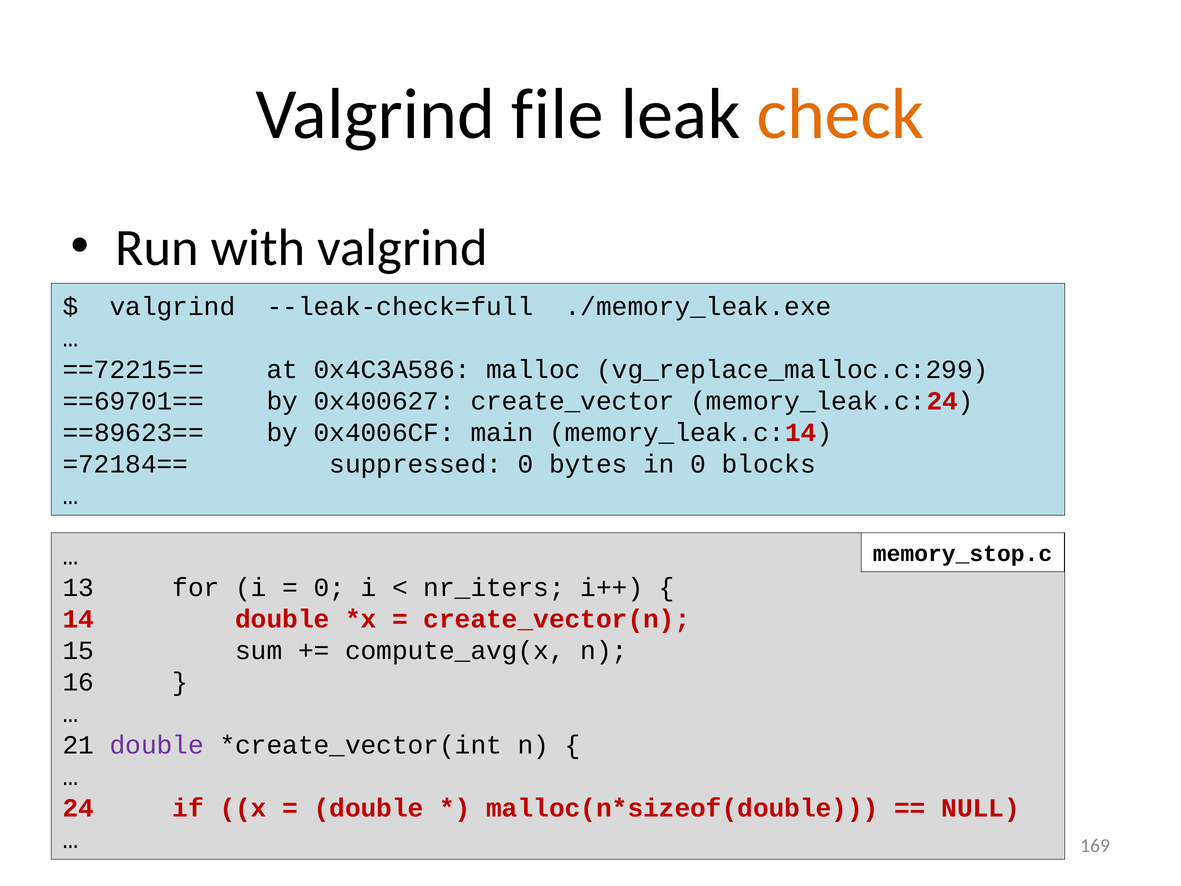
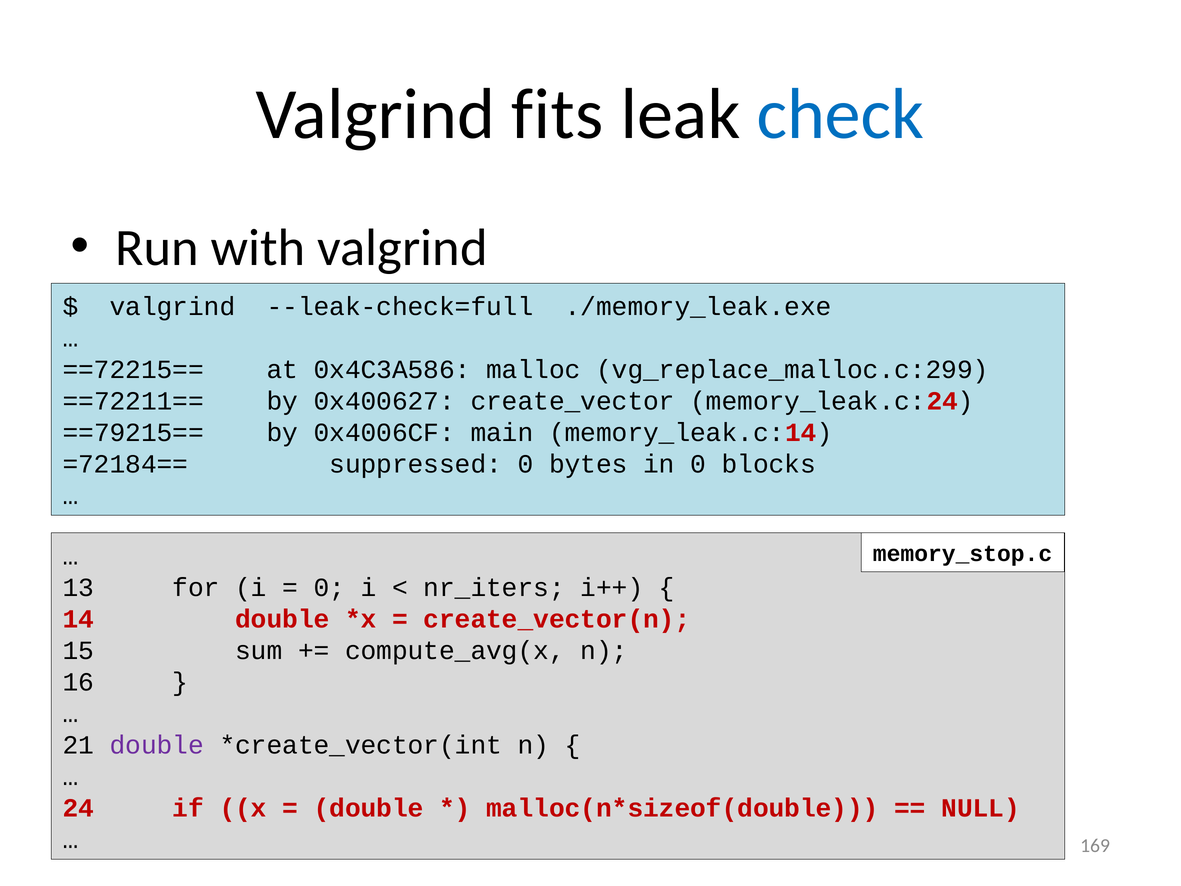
file: file -> fits
check colour: orange -> blue
==69701==: ==69701== -> ==72211==
==89623==: ==89623== -> ==79215==
